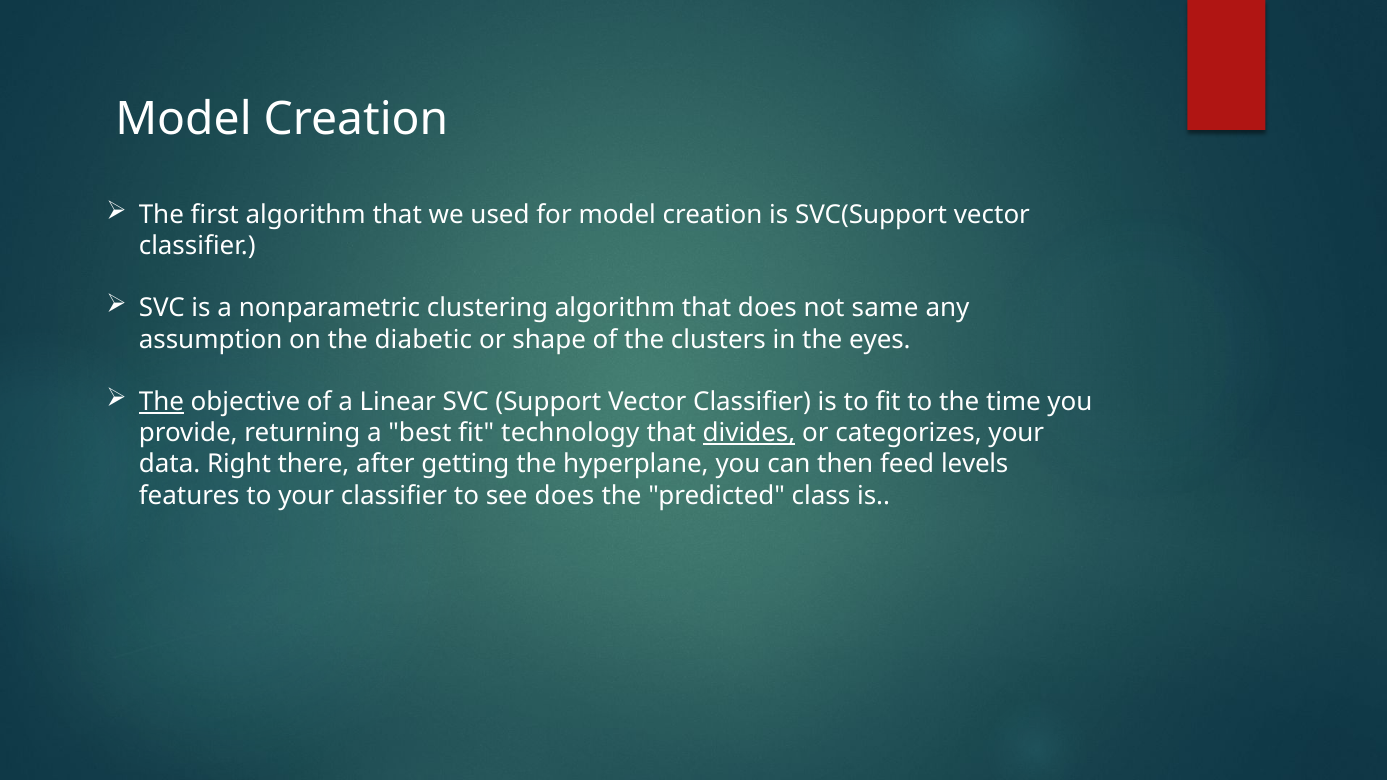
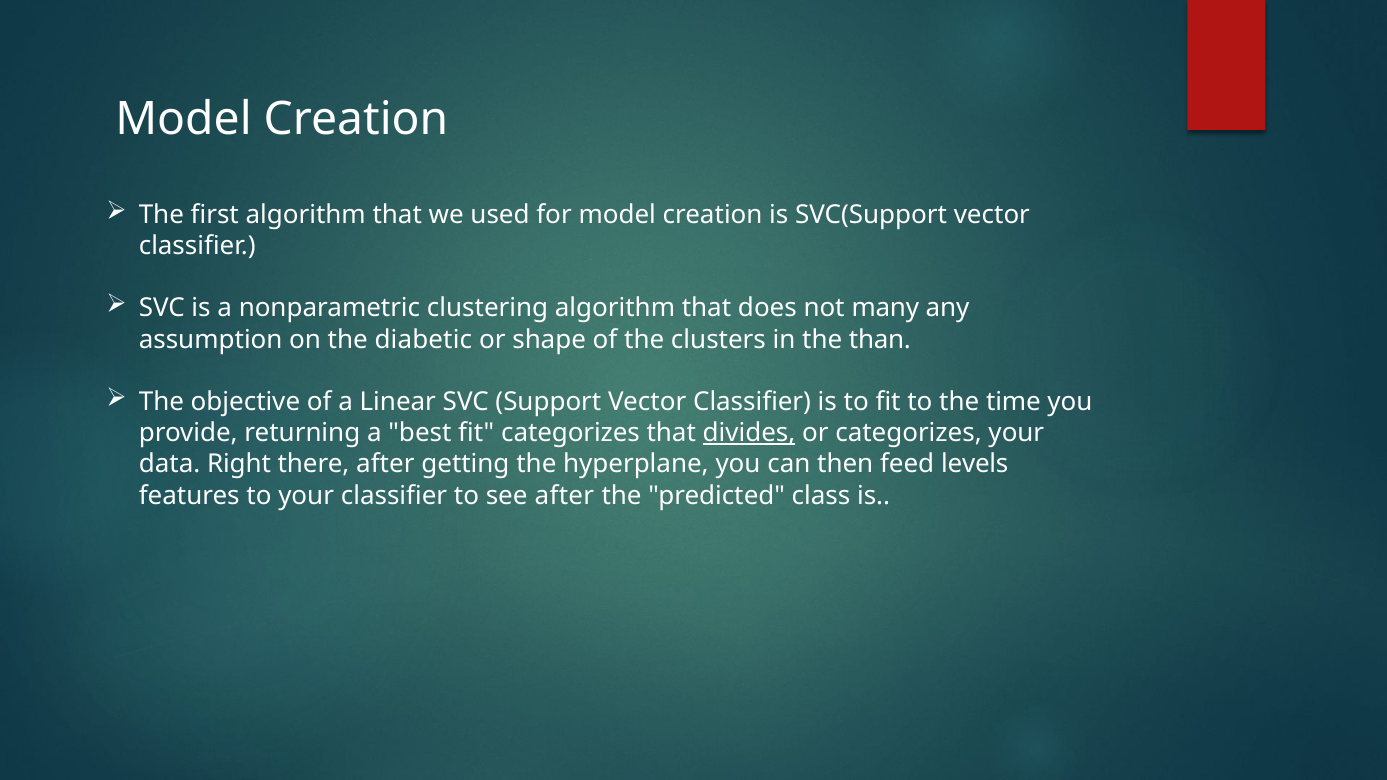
same: same -> many
eyes: eyes -> than
The at (161, 402) underline: present -> none
fit technology: technology -> categorizes
see does: does -> after
